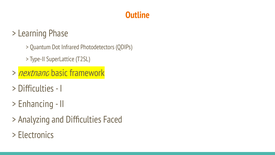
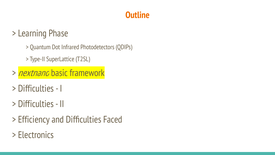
Enhancing at (36, 104): Enhancing -> Difficulties
Analyzing: Analyzing -> Efficiency
